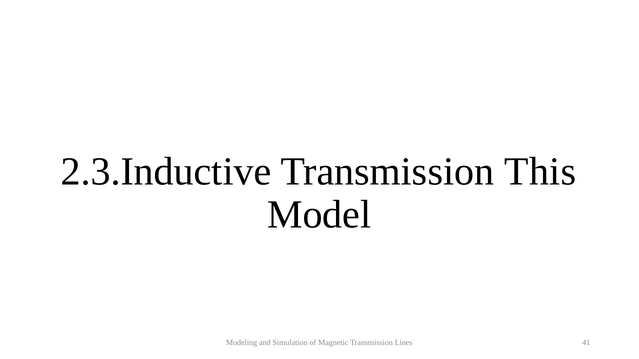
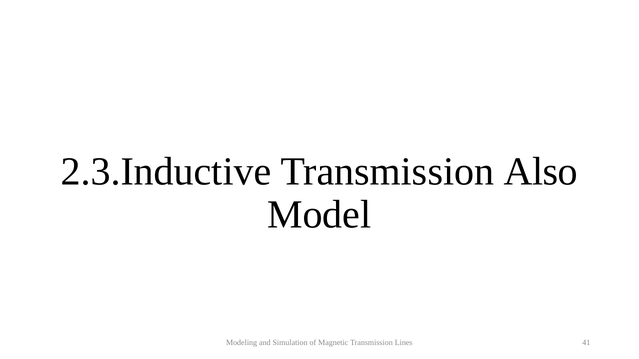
This: This -> Also
